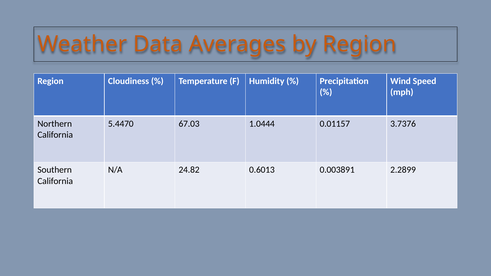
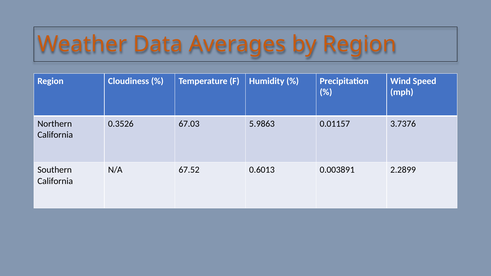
5.4470: 5.4470 -> 0.3526
1.0444: 1.0444 -> 5.9863
24.82: 24.82 -> 67.52
